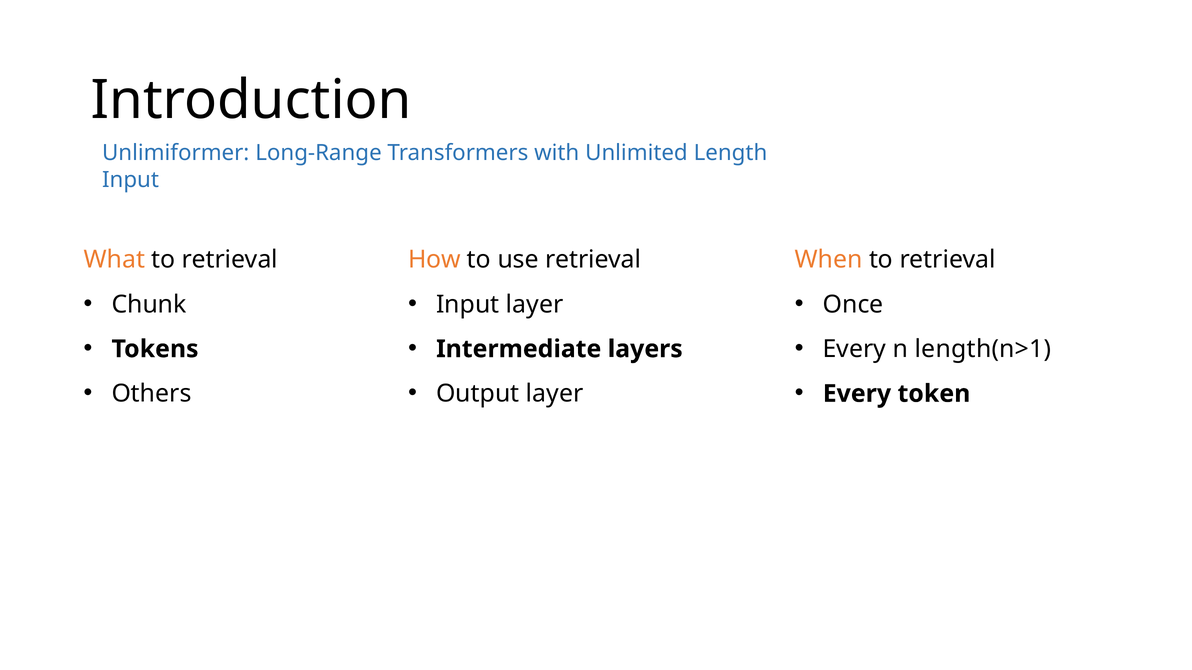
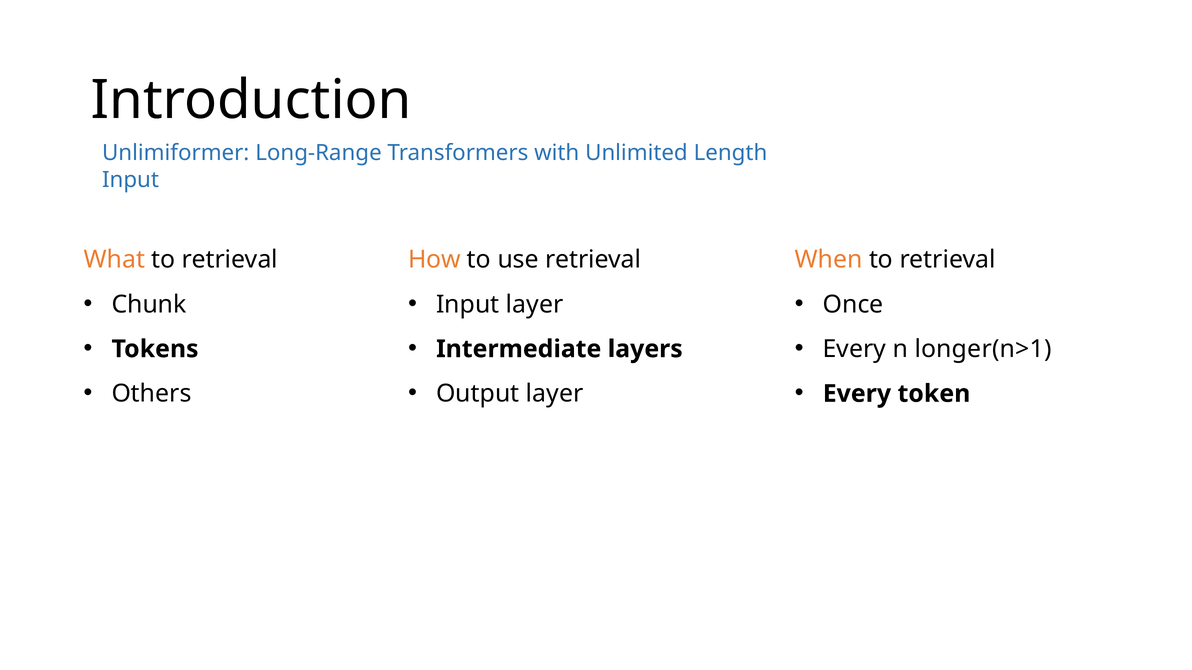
length(n>1: length(n>1 -> longer(n>1
